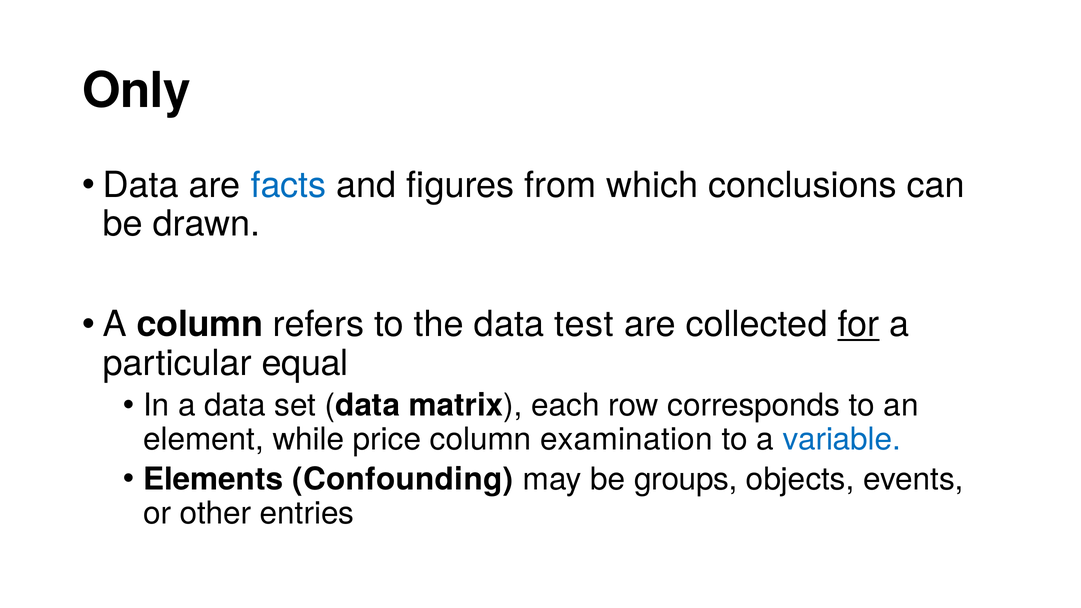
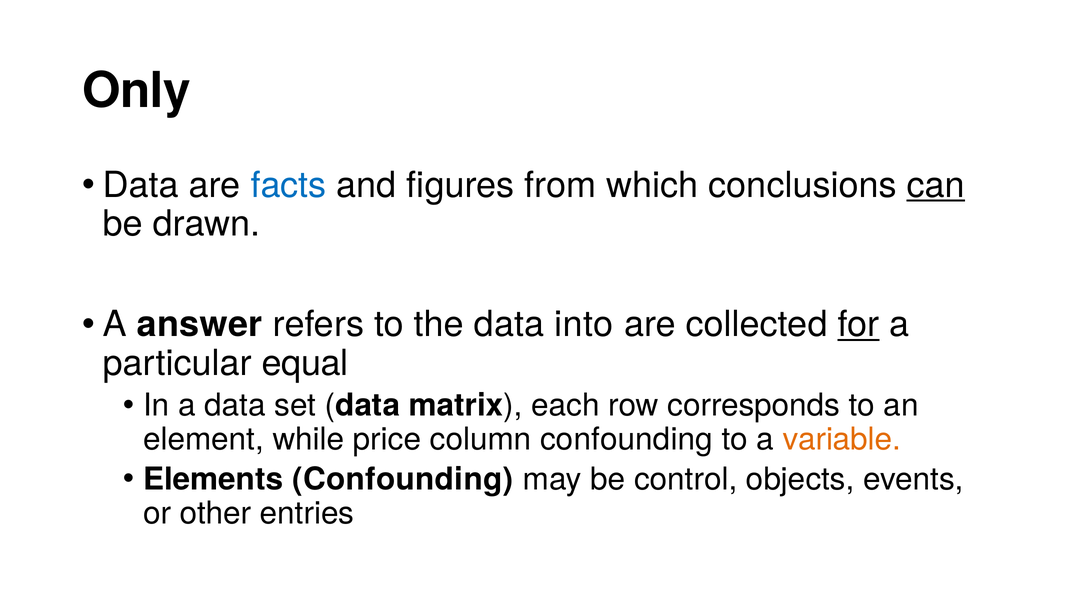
can underline: none -> present
A column: column -> answer
test: test -> into
column examination: examination -> confounding
variable colour: blue -> orange
groups: groups -> control
